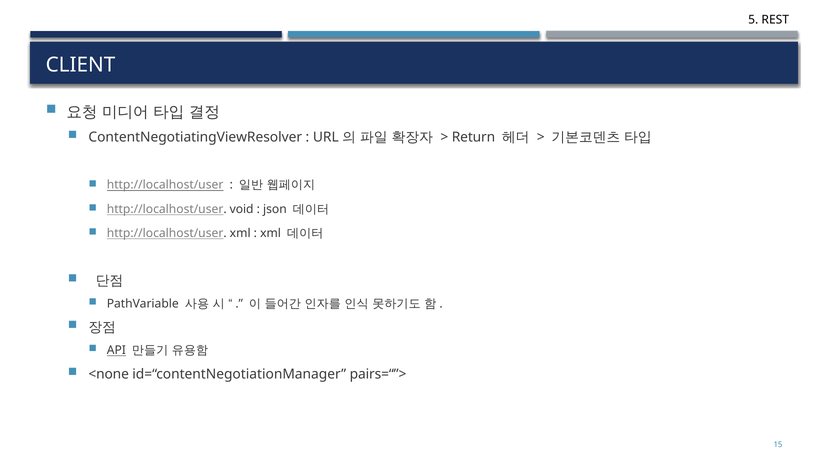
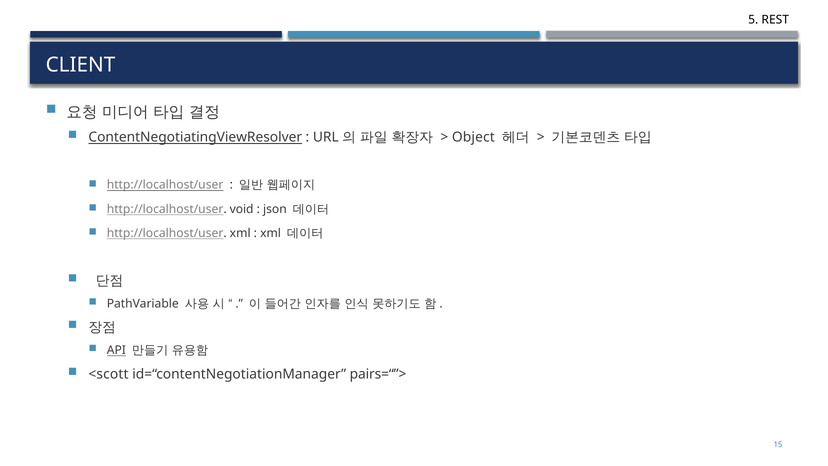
ContentNegotiatingViewResolver underline: none -> present
Return: Return -> Object
<none: <none -> <scott
